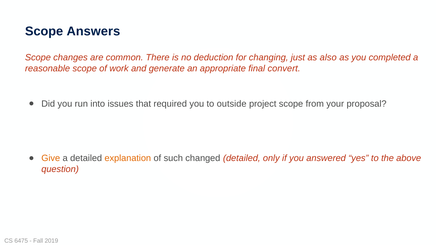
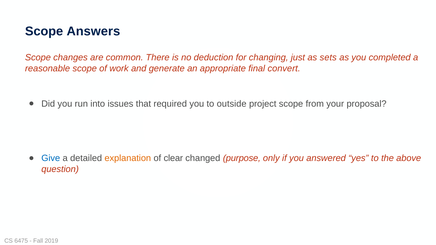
also: also -> sets
Give colour: orange -> blue
such: such -> clear
changed detailed: detailed -> purpose
